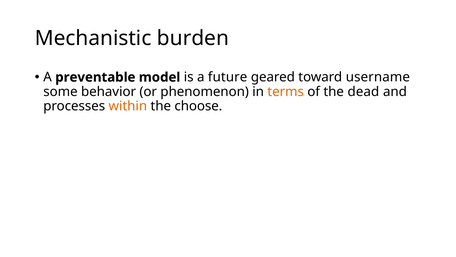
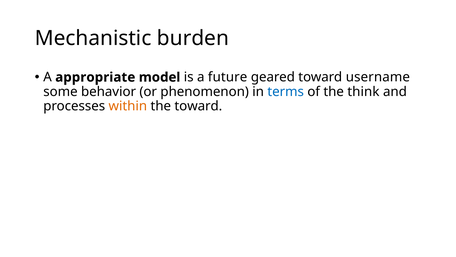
preventable: preventable -> appropriate
terms colour: orange -> blue
dead: dead -> think
the choose: choose -> toward
